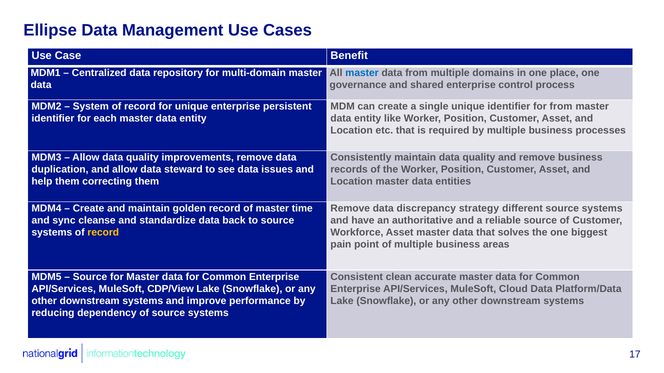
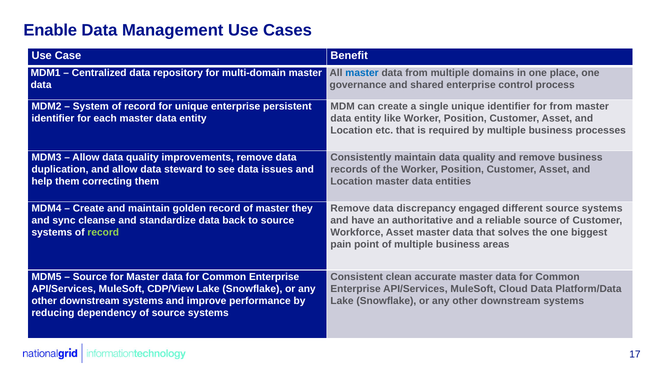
Ellipse: Ellipse -> Enable
time: time -> they
strategy: strategy -> engaged
record at (103, 233) colour: yellow -> light green
